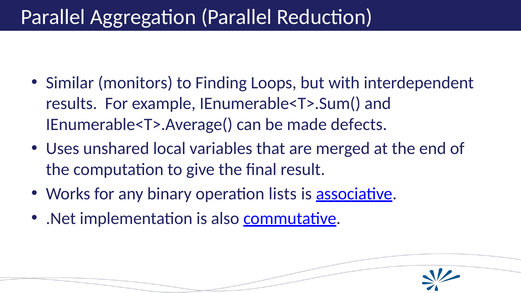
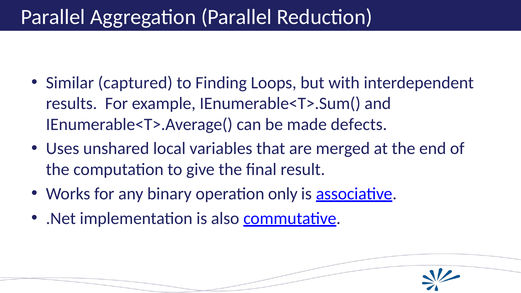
monitors: monitors -> captured
lists: lists -> only
